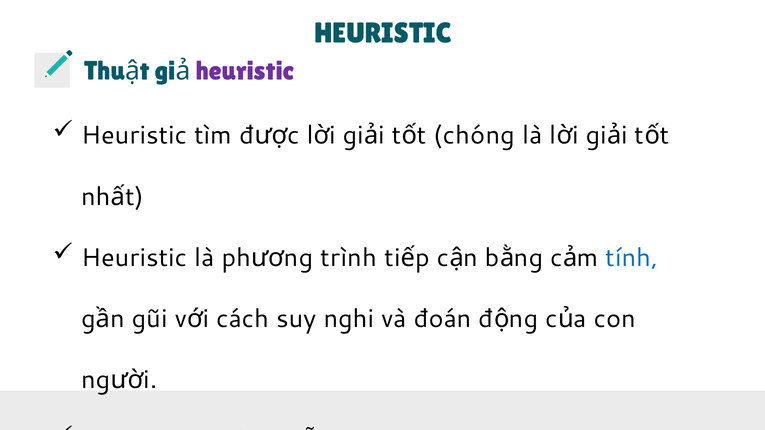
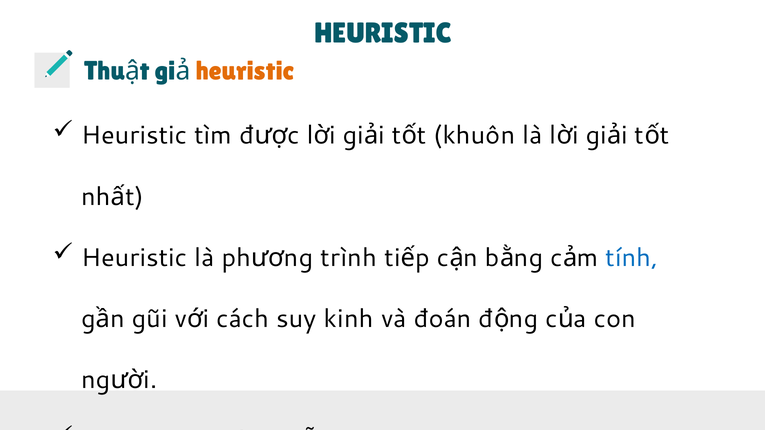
heuristic at (245, 71) colour: purple -> orange
chóng at (474, 136): chóng -> khuôn
nghi: nghi -> kinh
